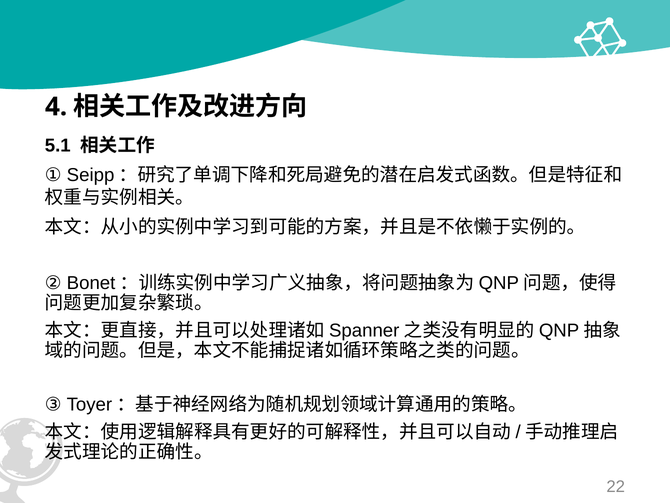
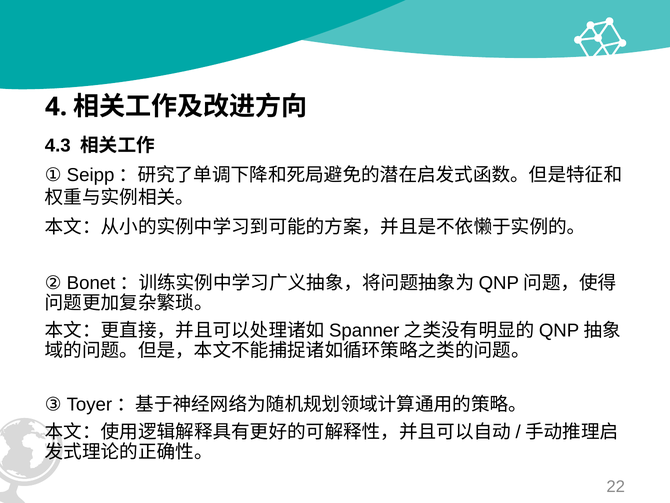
5.1: 5.1 -> 4.3
